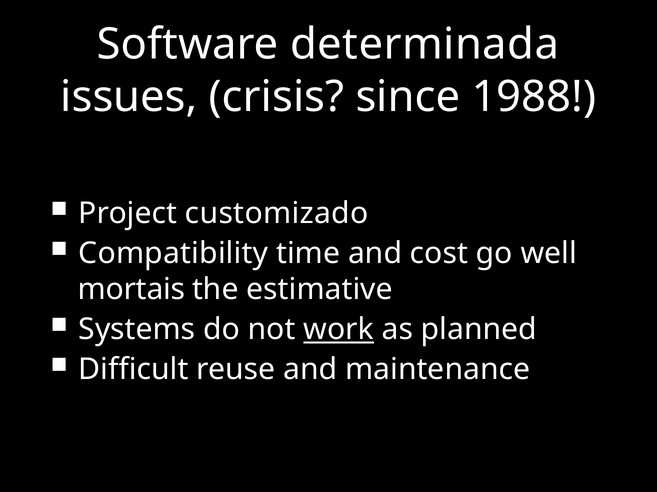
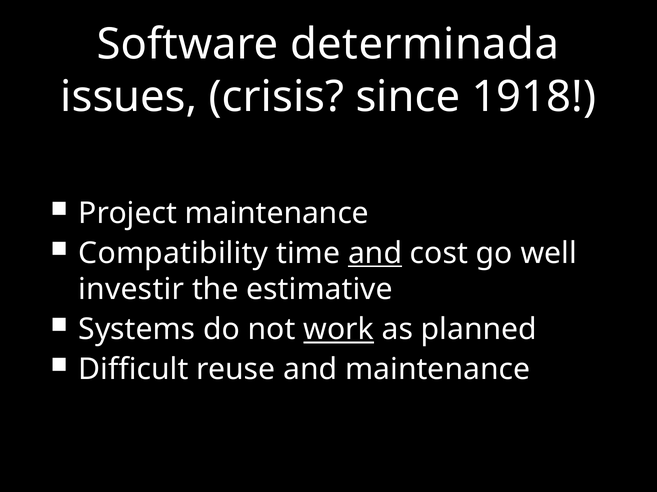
1988: 1988 -> 1918
Project customizado: customizado -> maintenance
and at (375, 254) underline: none -> present
mortais: mortais -> investir
